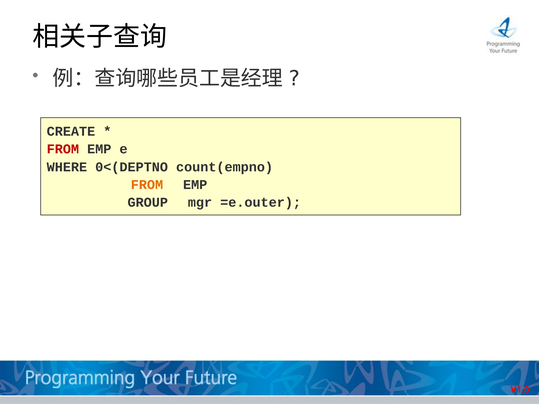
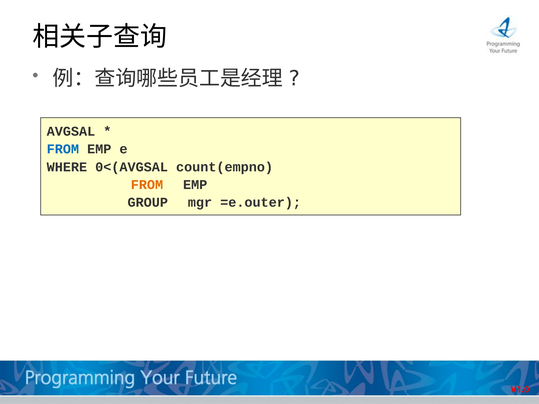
CREATE: CREATE -> AVGSAL
FROM at (63, 149) colour: red -> blue
0<(DEPTNO: 0<(DEPTNO -> 0<(AVGSAL
